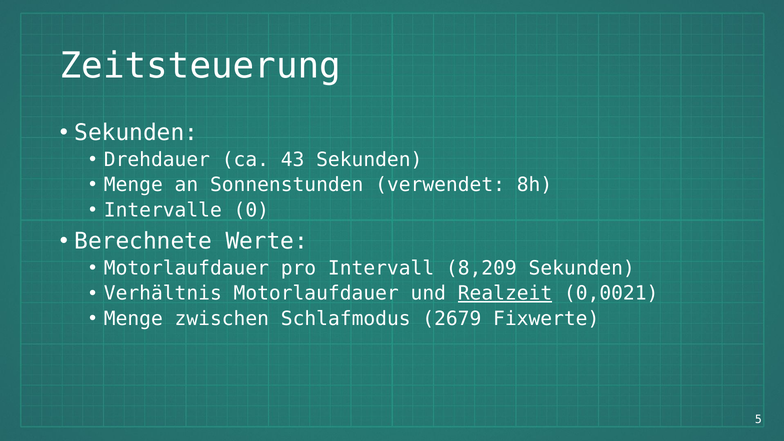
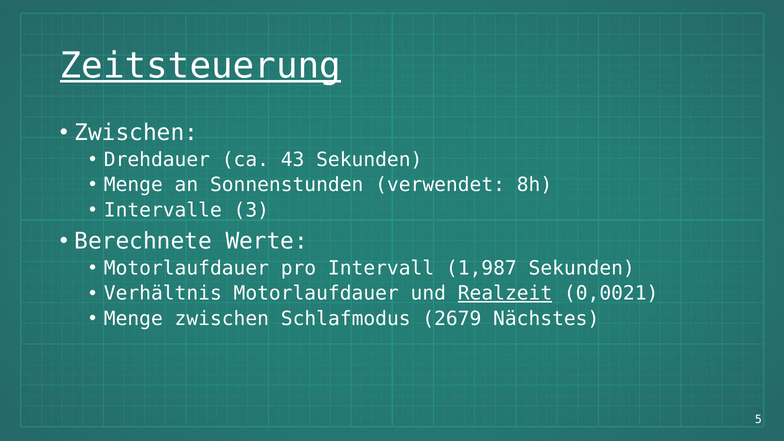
Zeitsteuerung underline: none -> present
Sekunden at (136, 133): Sekunden -> Zwischen
0: 0 -> 3
8,209: 8,209 -> 1,987
Fixwerte: Fixwerte -> Nächstes
